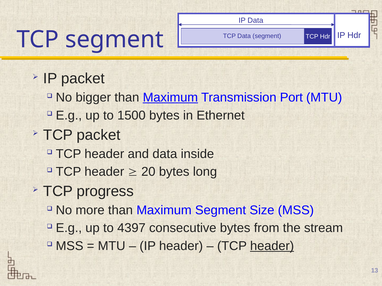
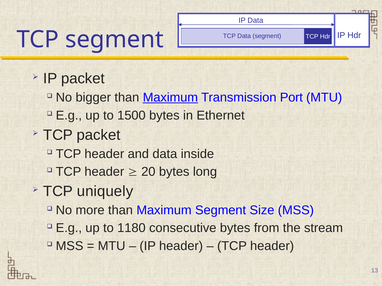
progress: progress -> uniquely
4397: 4397 -> 1180
header at (272, 246) underline: present -> none
